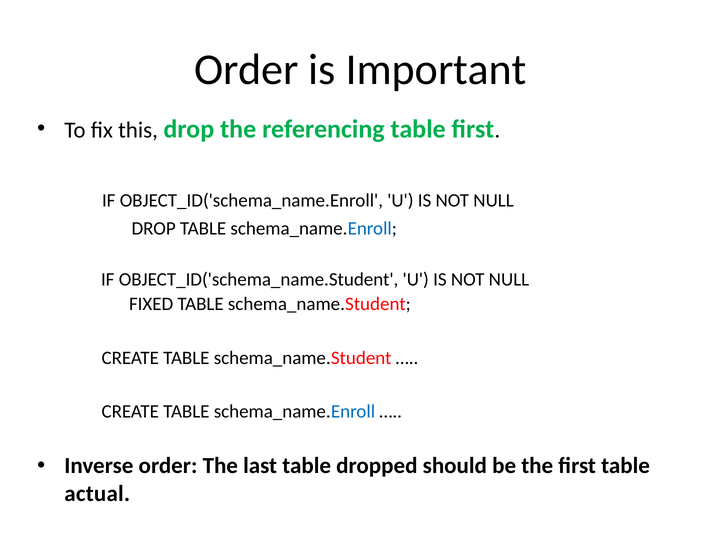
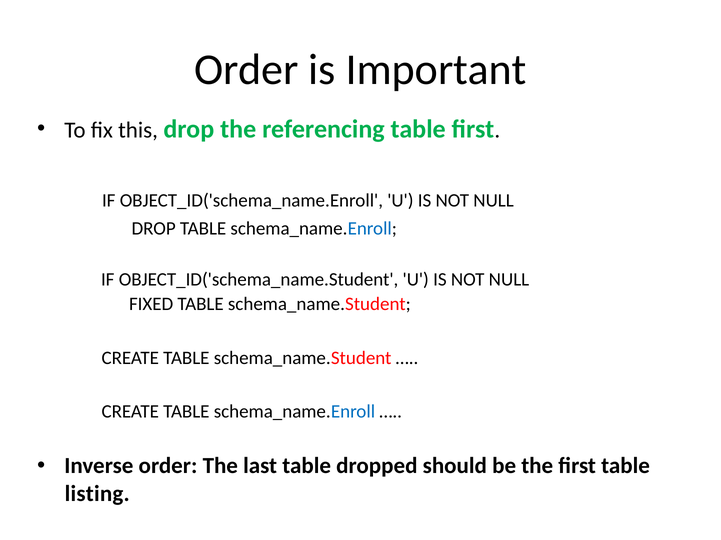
actual: actual -> listing
